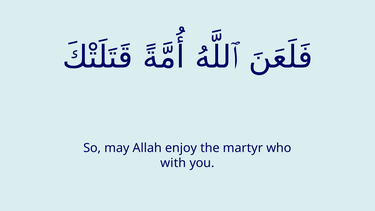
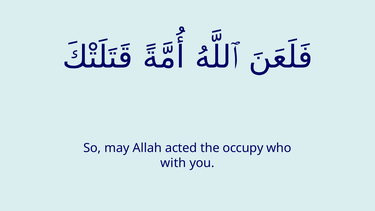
enjoy: enjoy -> acted
martyr: martyr -> occupy
